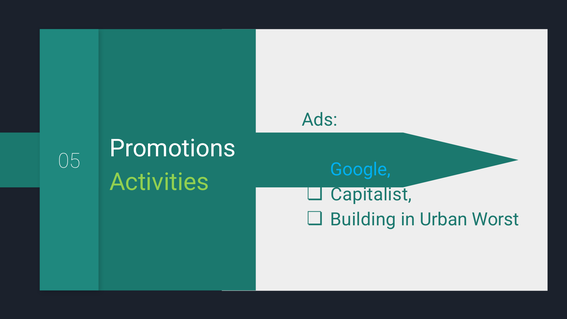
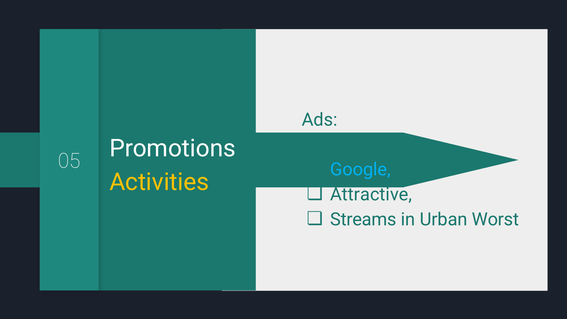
Activities colour: light green -> yellow
Capitalist: Capitalist -> Attractive
Building: Building -> Streams
